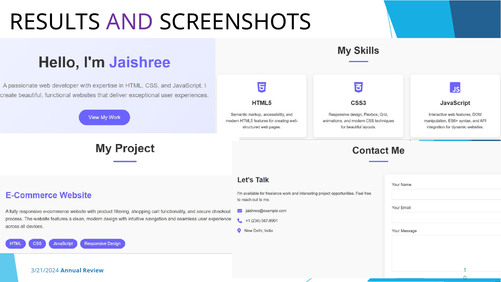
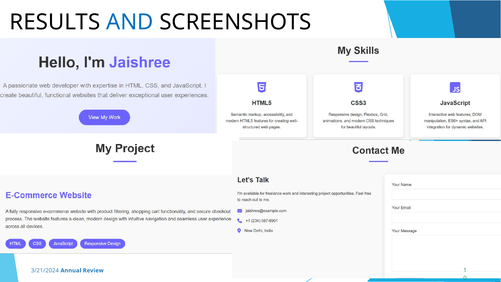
AND colour: purple -> blue
